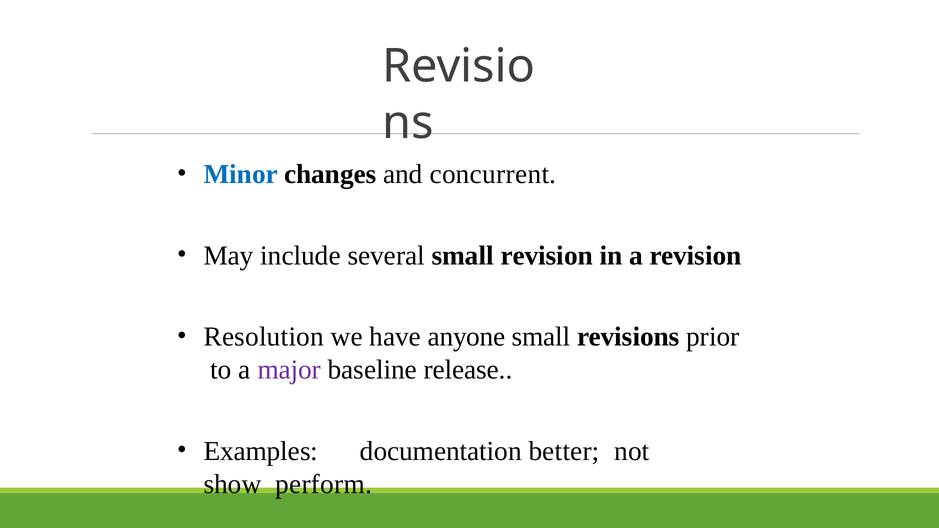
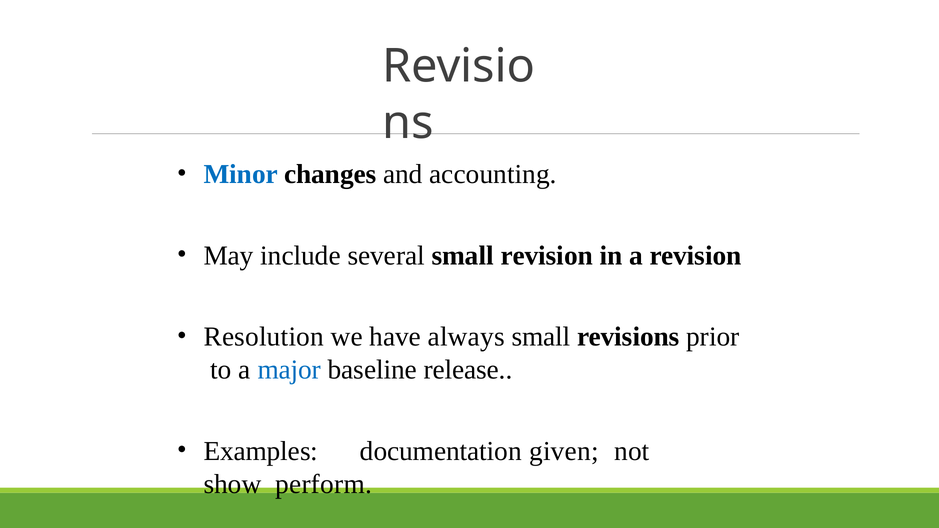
concurrent: concurrent -> accounting
anyone: anyone -> always
major colour: purple -> blue
better: better -> given
